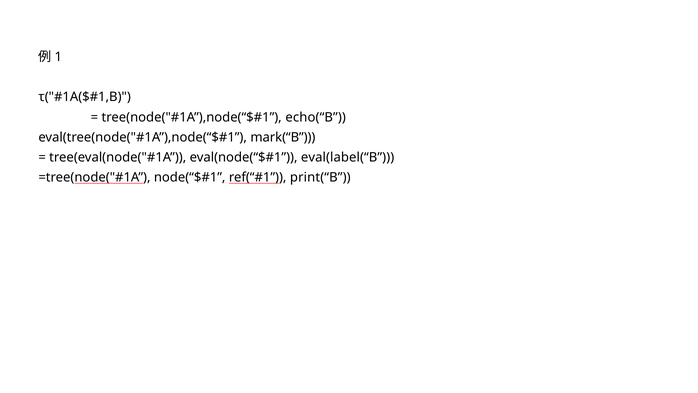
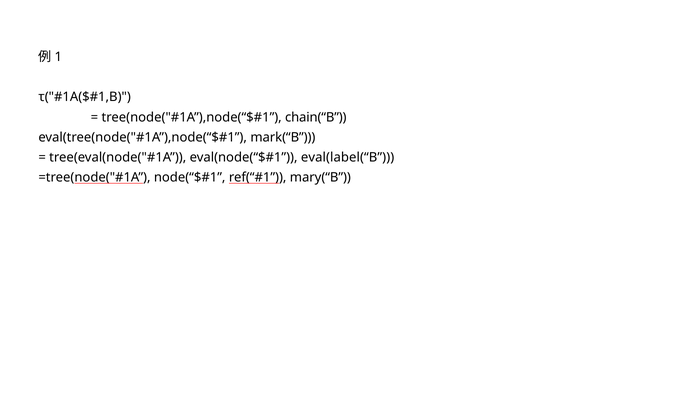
echo(“B: echo(“B -> chain(“B
print(“B: print(“B -> mary(“B
